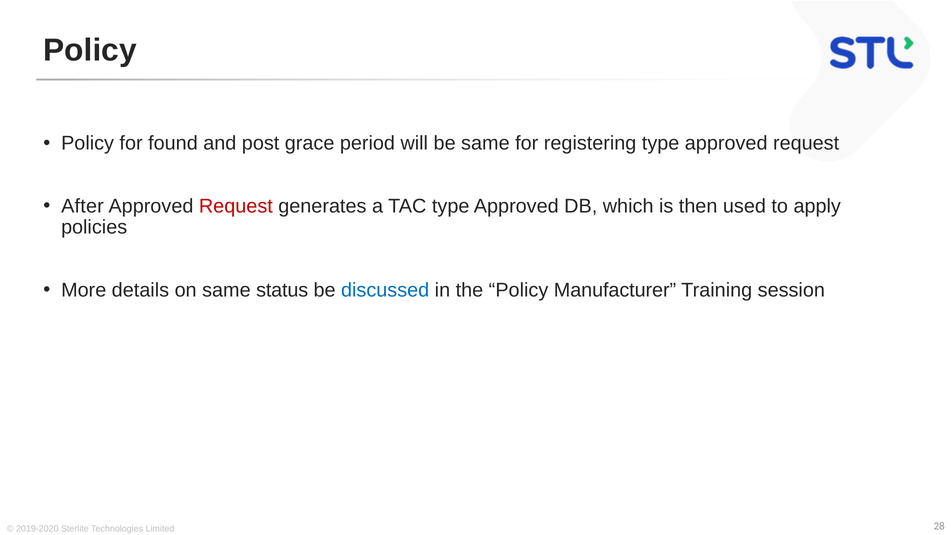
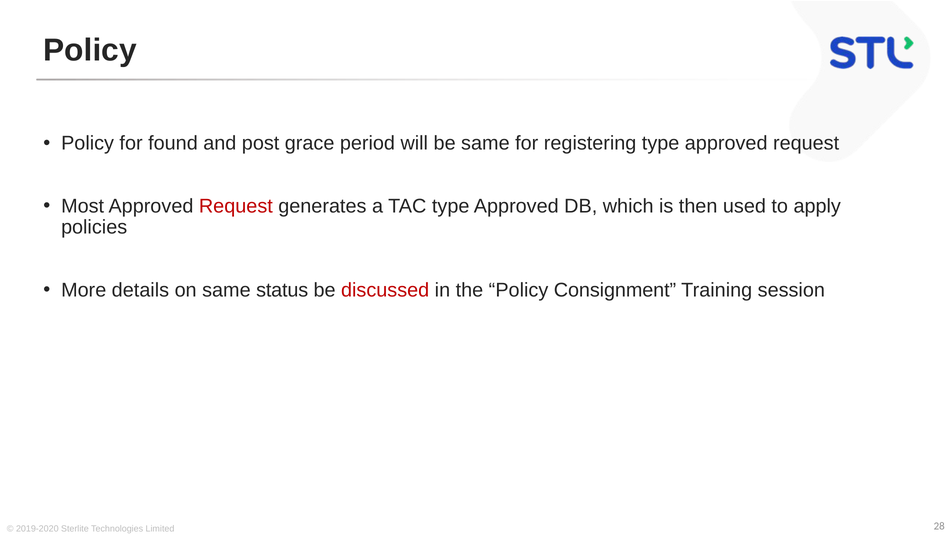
After: After -> Most
discussed colour: blue -> red
Manufacturer: Manufacturer -> Consignment
